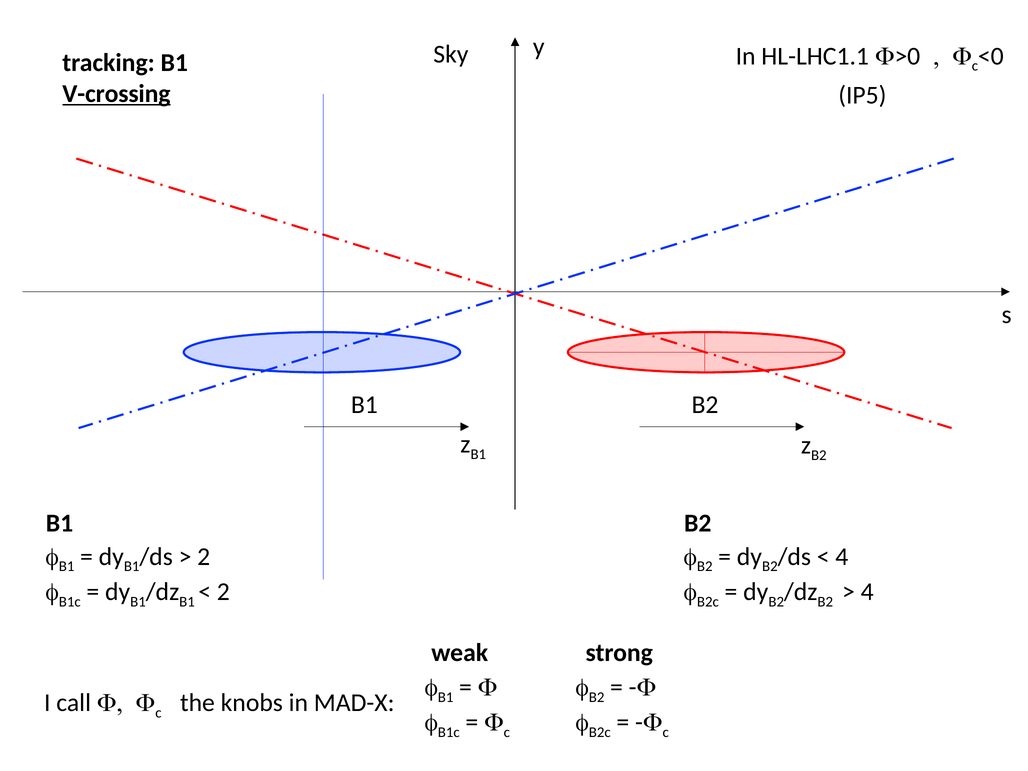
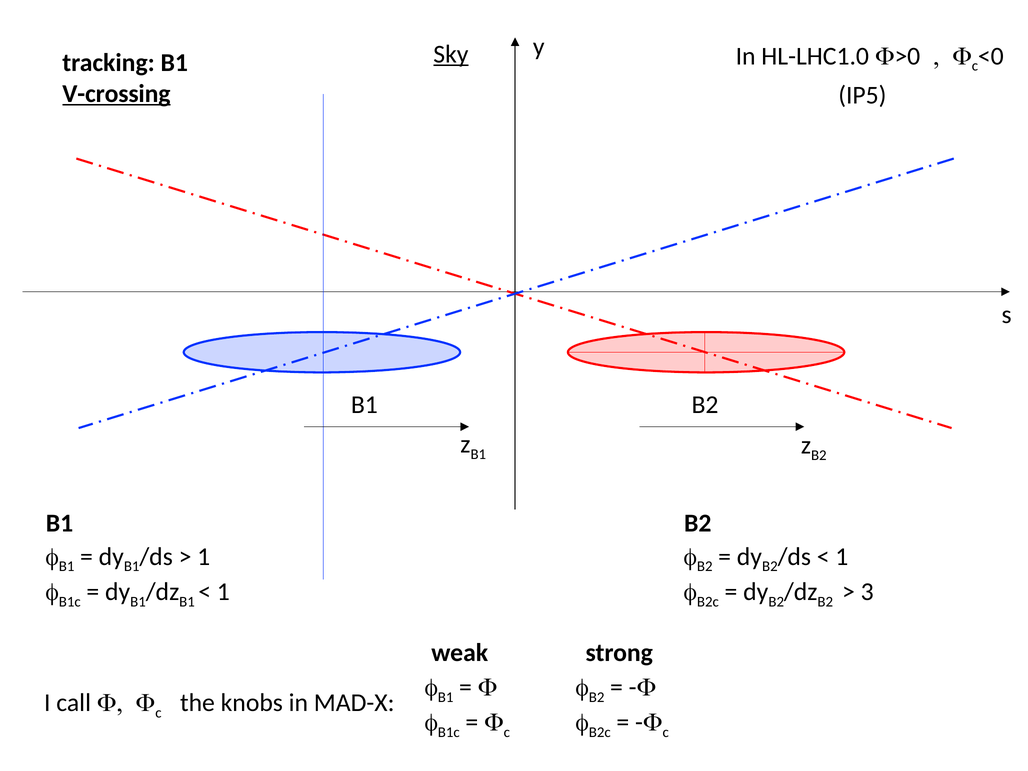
Sky underline: none -> present
HL-LHC1.1: HL-LHC1.1 -> HL-LHC1.0
2 at (204, 557): 2 -> 1
4 at (842, 557): 4 -> 1
2 at (223, 592): 2 -> 1
4 at (867, 592): 4 -> 3
